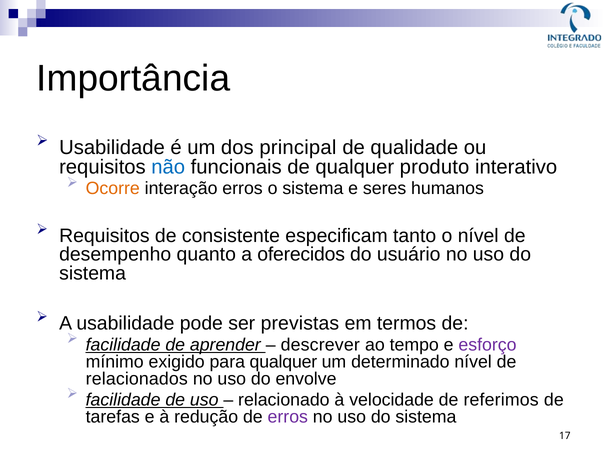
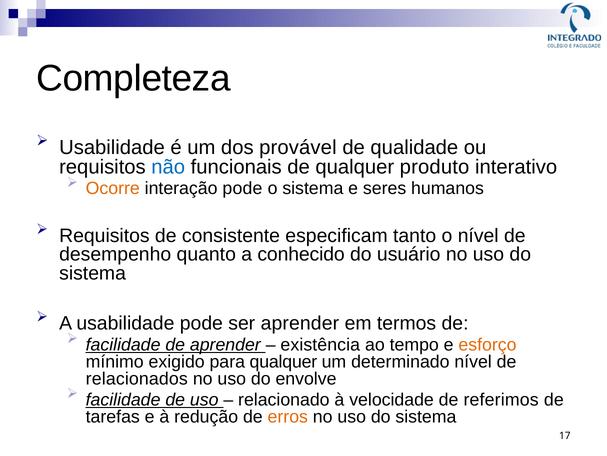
Importância: Importância -> Completeza
principal: principal -> provável
interação erros: erros -> pode
oferecidos: oferecidos -> conhecido
ser previstas: previstas -> aprender
descrever: descrever -> existência
esforço colour: purple -> orange
erros at (288, 416) colour: purple -> orange
